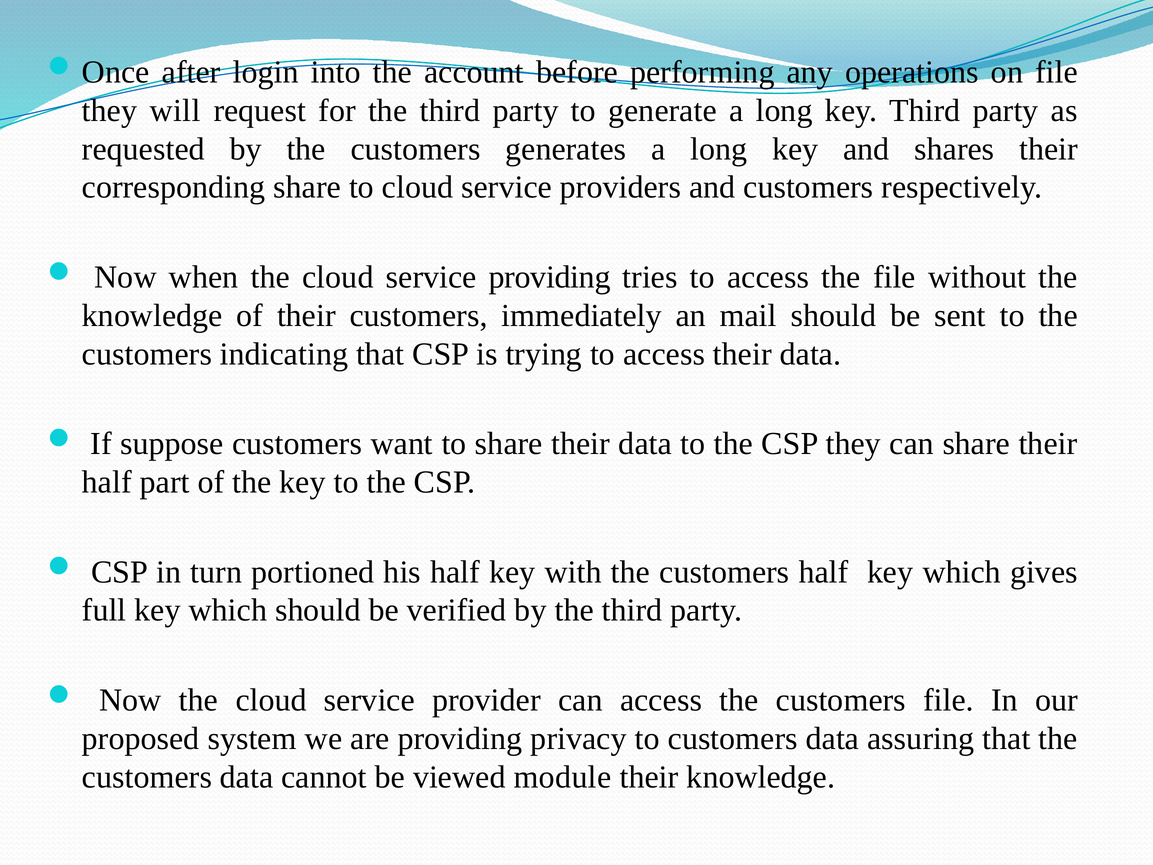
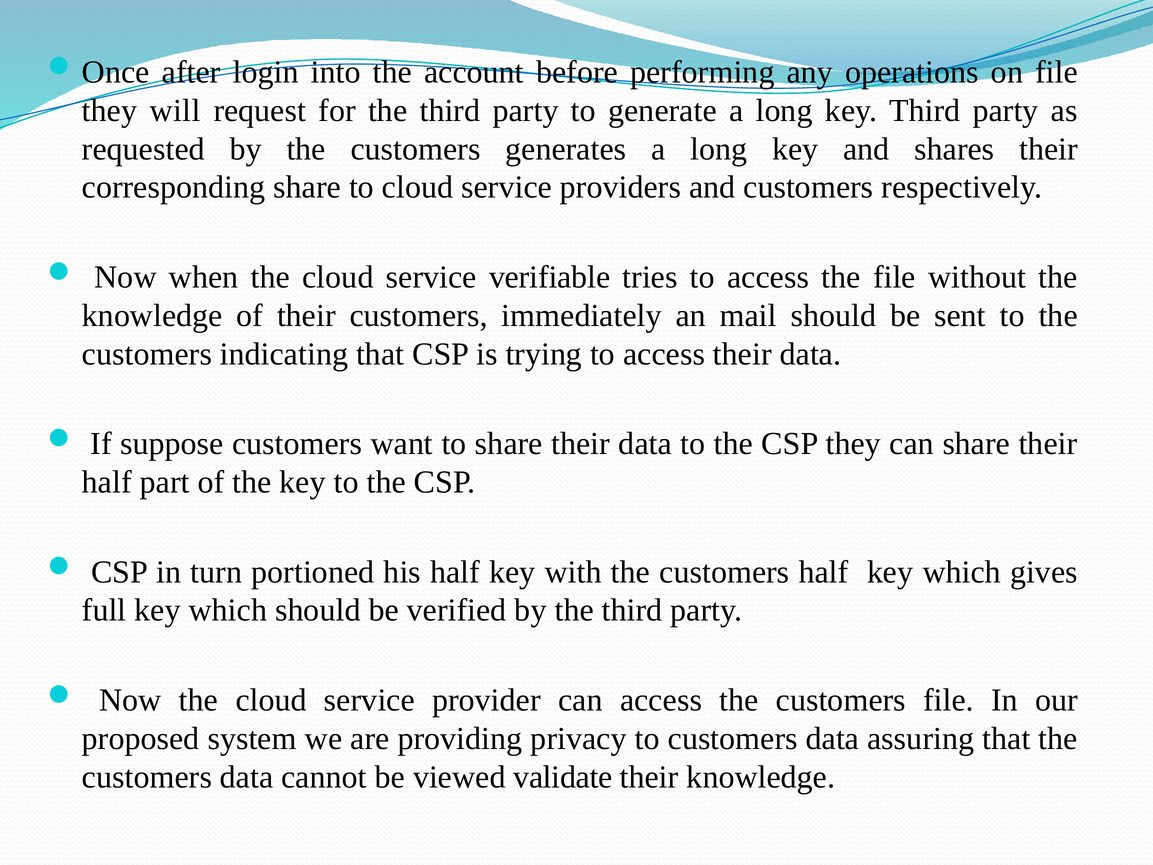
service providing: providing -> verifiable
module: module -> validate
